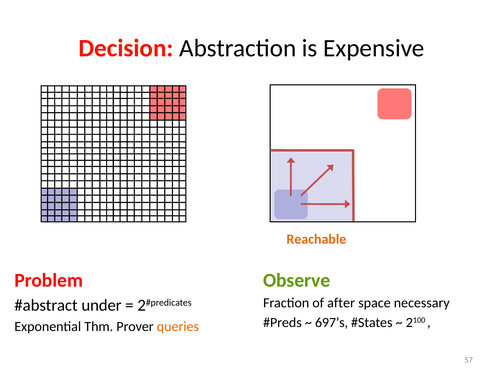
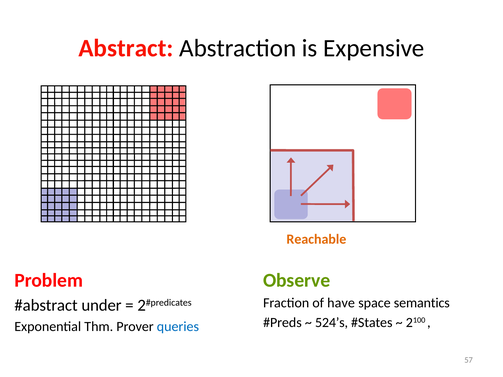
Decision: Decision -> Abstract
after: after -> have
necessary: necessary -> semantics
697’s: 697’s -> 524’s
queries colour: orange -> blue
